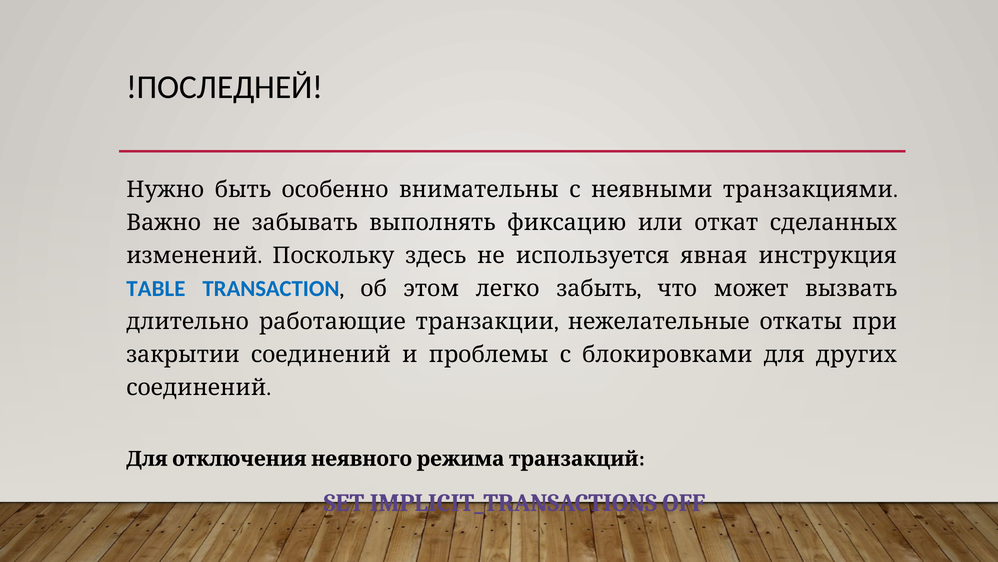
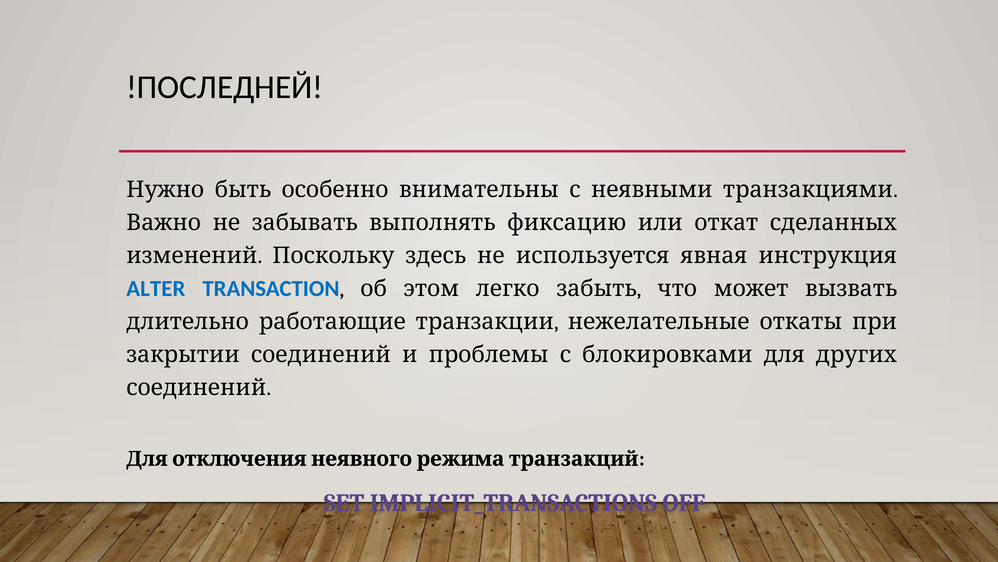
TABLE: TABLE -> ALTER
